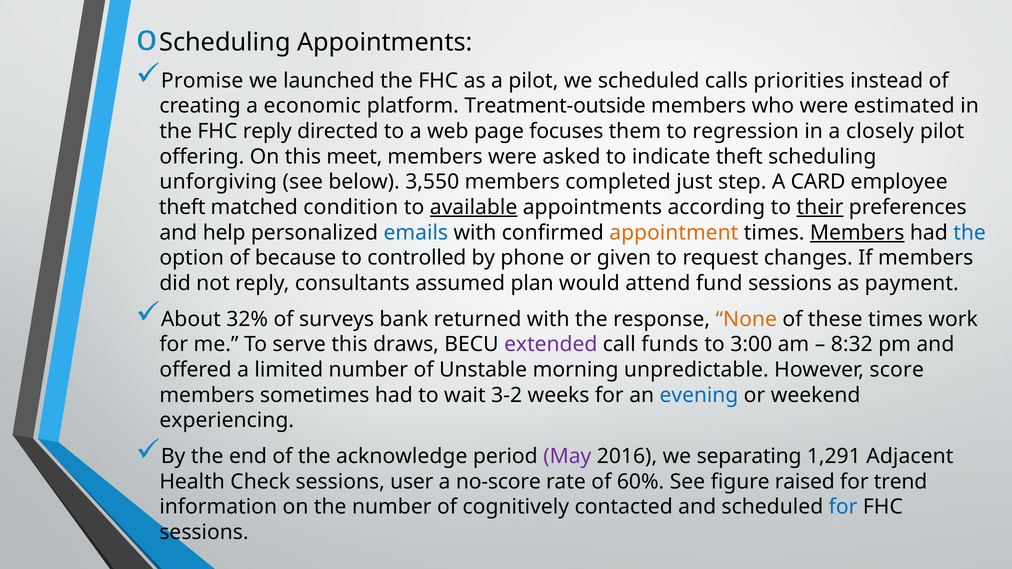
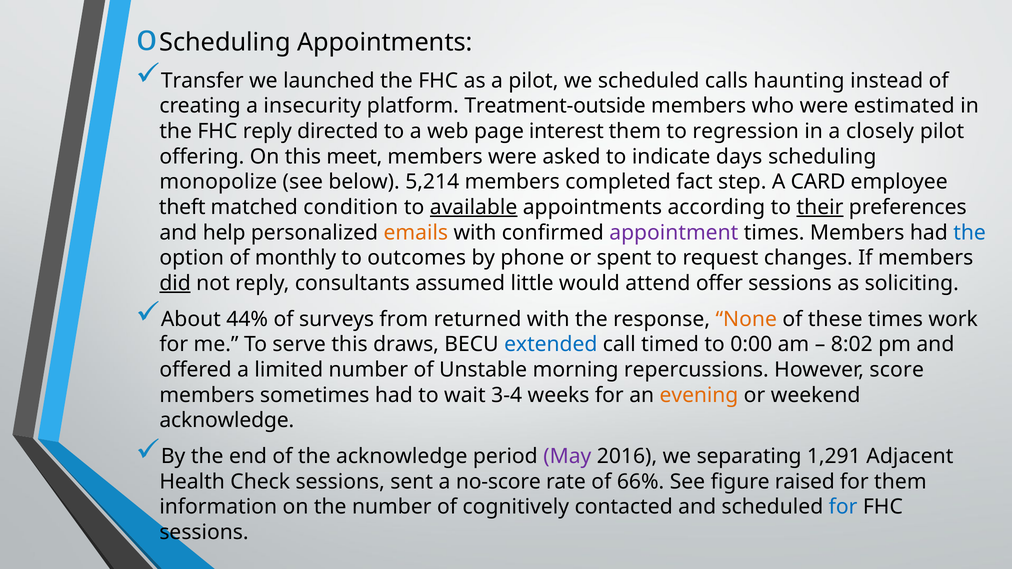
Promise: Promise -> Transfer
priorities: priorities -> haunting
economic: economic -> insecurity
focuses: focuses -> interest
indicate theft: theft -> days
unforgiving: unforgiving -> monopolize
3,550: 3,550 -> 5,214
just: just -> fact
emails colour: blue -> orange
appointment colour: orange -> purple
Members at (857, 233) underline: present -> none
because: because -> monthly
controlled: controlled -> outcomes
given: given -> spent
did underline: none -> present
plan: plan -> little
fund: fund -> offer
payment: payment -> soliciting
32%: 32% -> 44%
bank: bank -> from
extended colour: purple -> blue
funds: funds -> timed
3:00: 3:00 -> 0:00
8:32: 8:32 -> 8:02
unpredictable: unpredictable -> repercussions
3-2: 3-2 -> 3-4
evening colour: blue -> orange
experiencing at (227, 421): experiencing -> acknowledge
user: user -> sent
60%: 60% -> 66%
for trend: trend -> them
